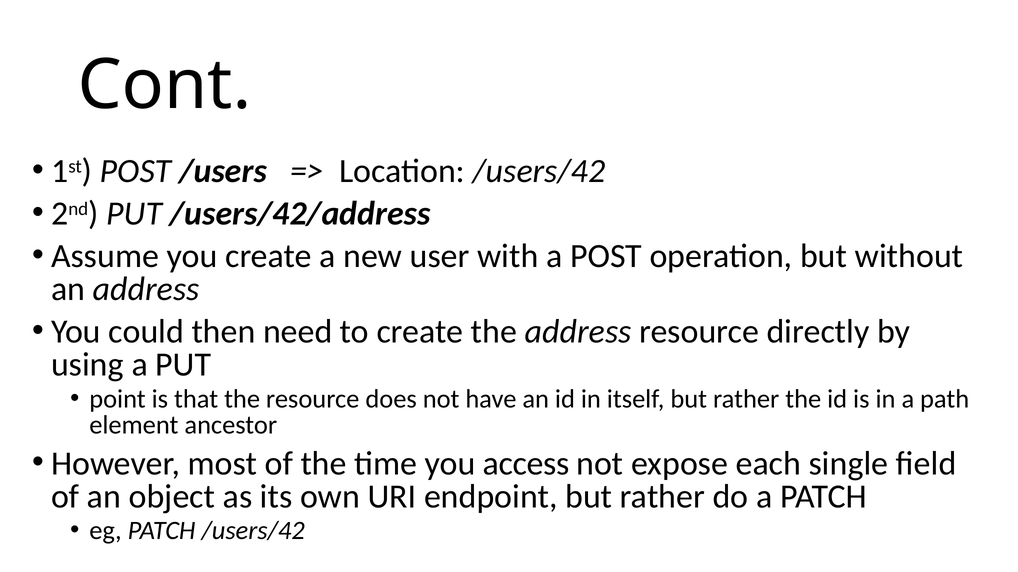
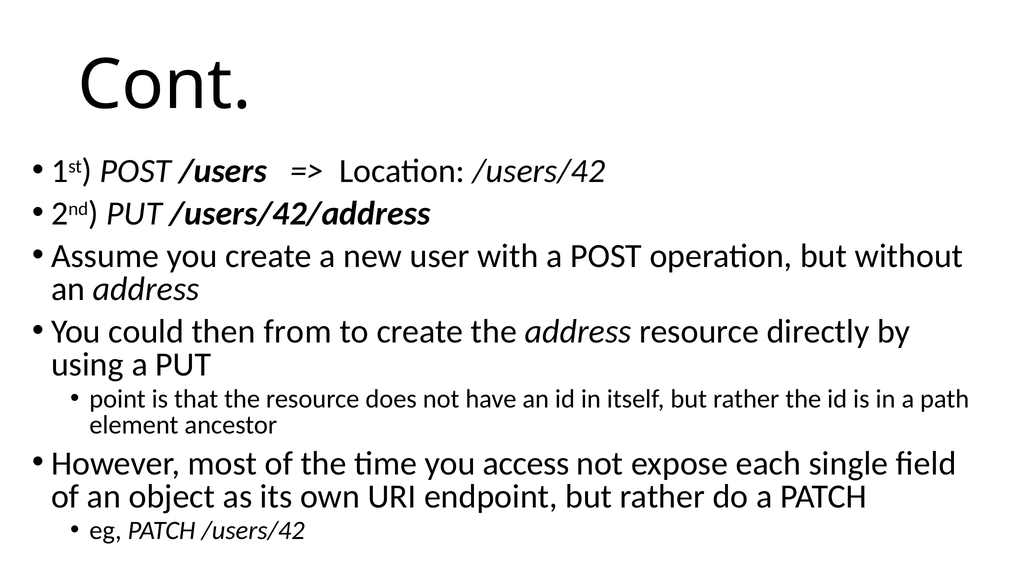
need: need -> from
